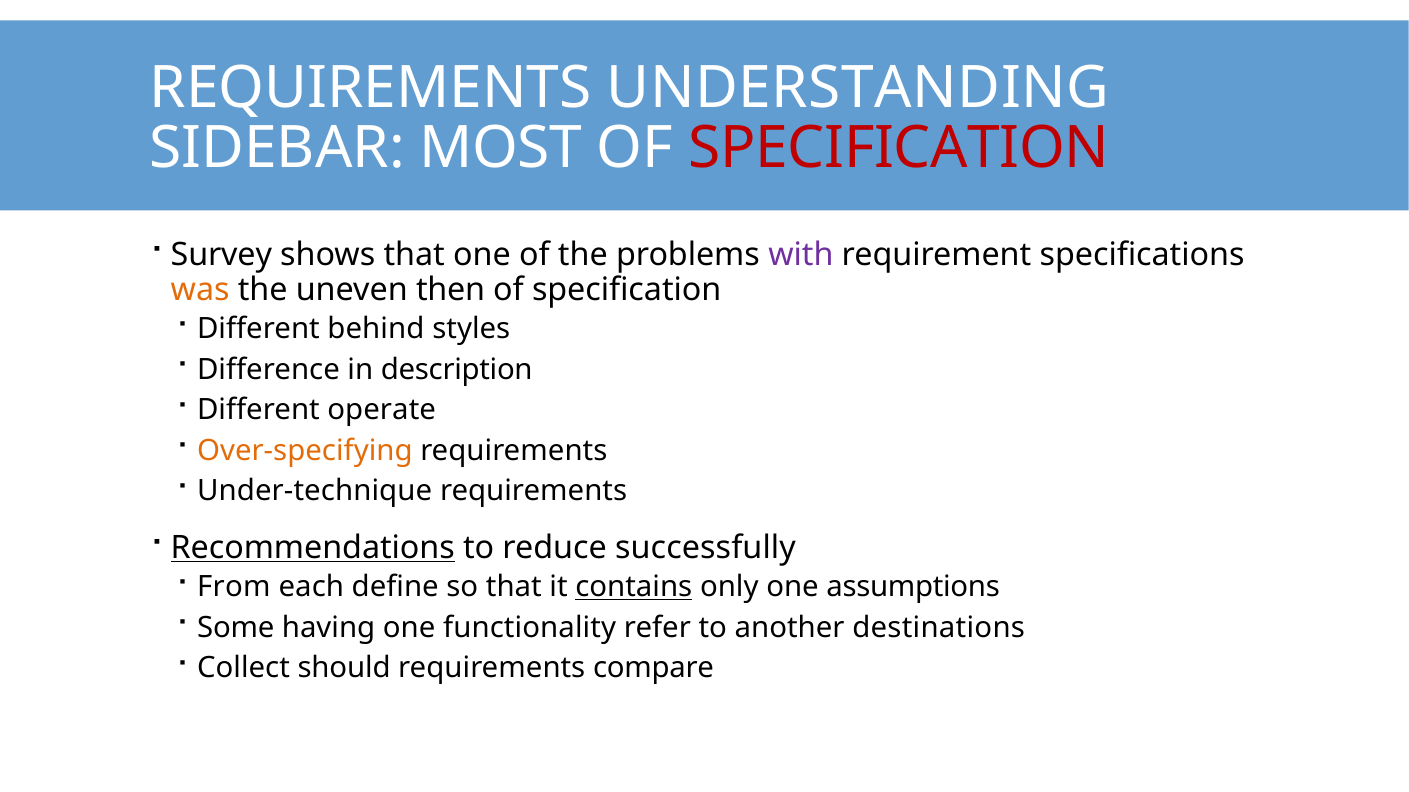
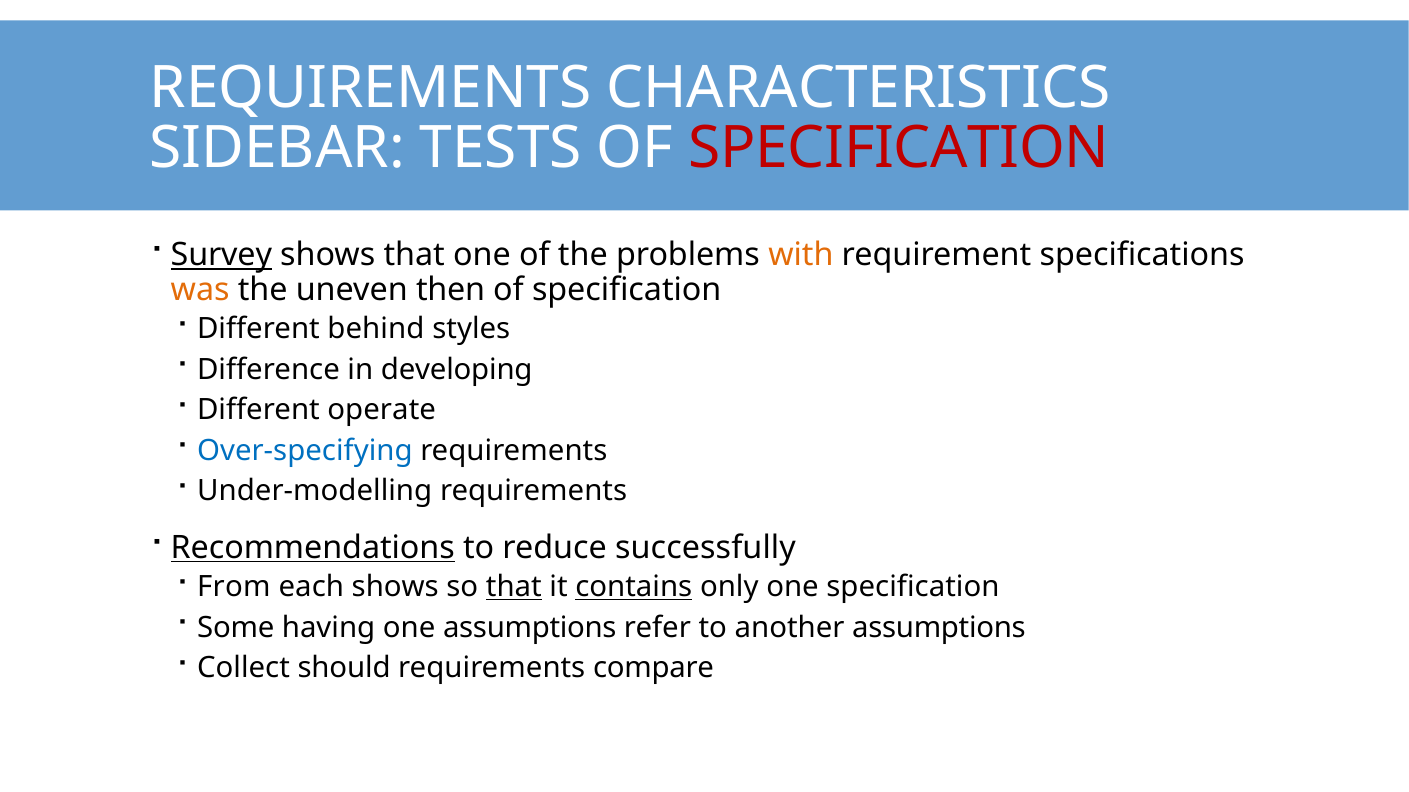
UNDERSTANDING: UNDERSTANDING -> CHARACTERISTICS
MOST: MOST -> TESTS
Survey underline: none -> present
with colour: purple -> orange
description: description -> developing
Over-specifying colour: orange -> blue
Under-technique: Under-technique -> Under-modelling
each define: define -> shows
that at (514, 587) underline: none -> present
one assumptions: assumptions -> specification
one functionality: functionality -> assumptions
another destinations: destinations -> assumptions
